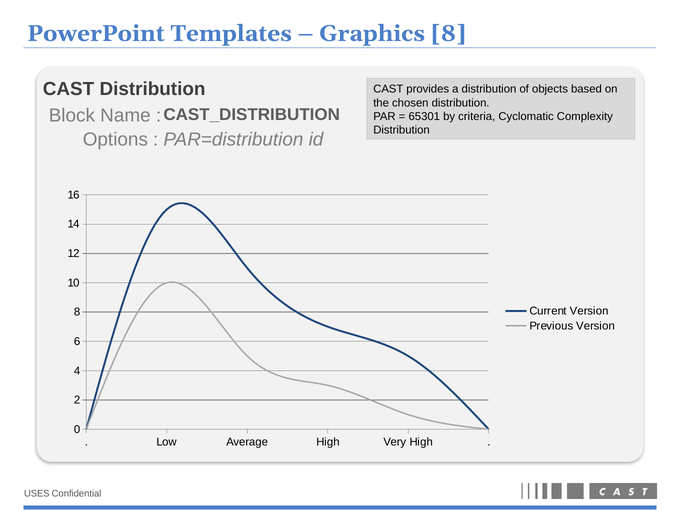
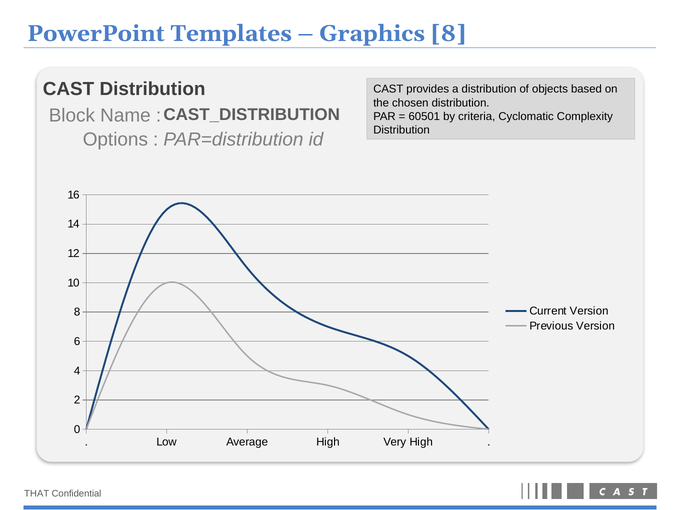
65301: 65301 -> 60501
USES: USES -> THAT
